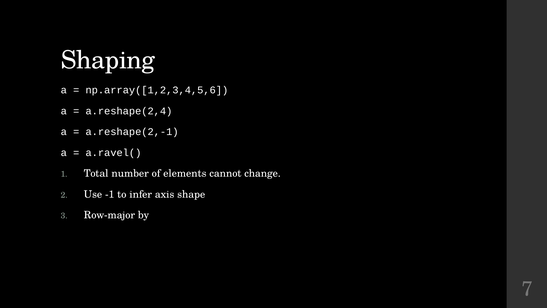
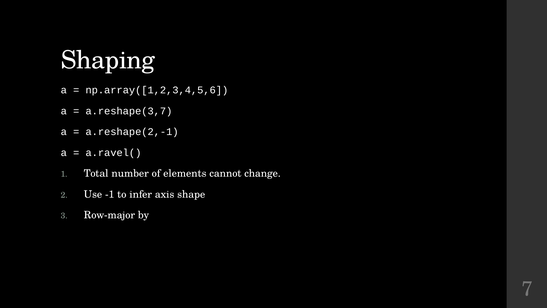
a.reshape(2,4: a.reshape(2,4 -> a.reshape(3,7
